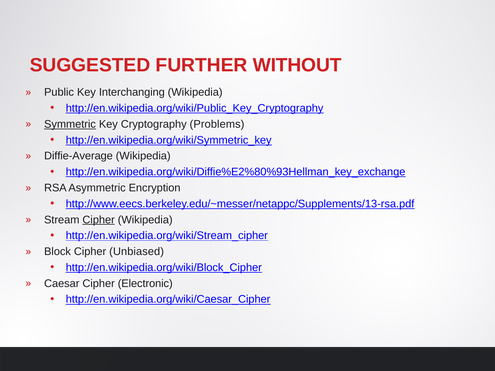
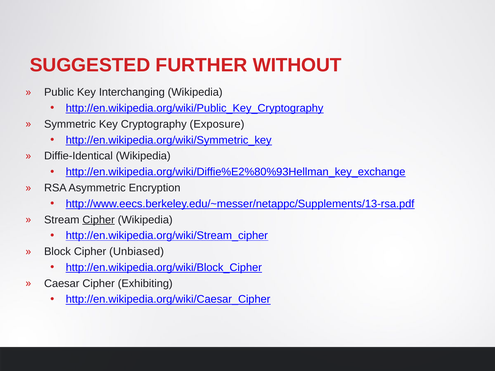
Symmetric underline: present -> none
Problems: Problems -> Exposure
Diffie-Average: Diffie-Average -> Diffie-Identical
Electronic: Electronic -> Exhibiting
